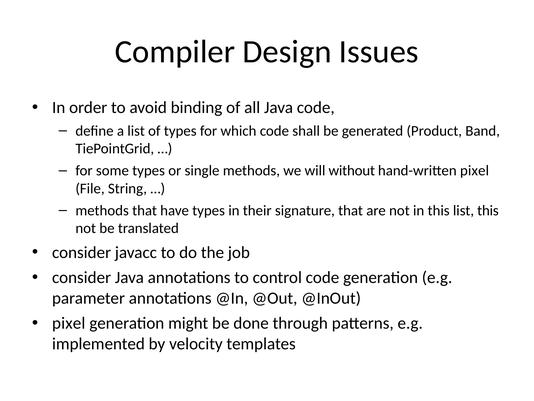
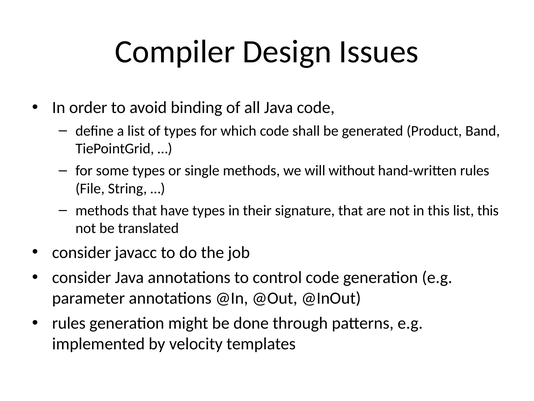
hand-written pixel: pixel -> rules
pixel at (69, 323): pixel -> rules
